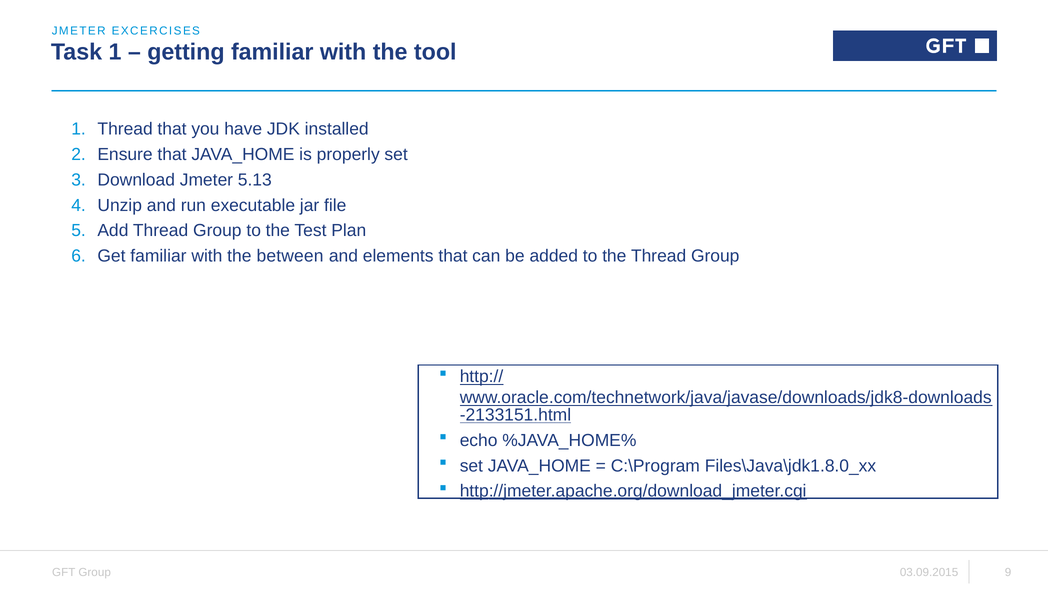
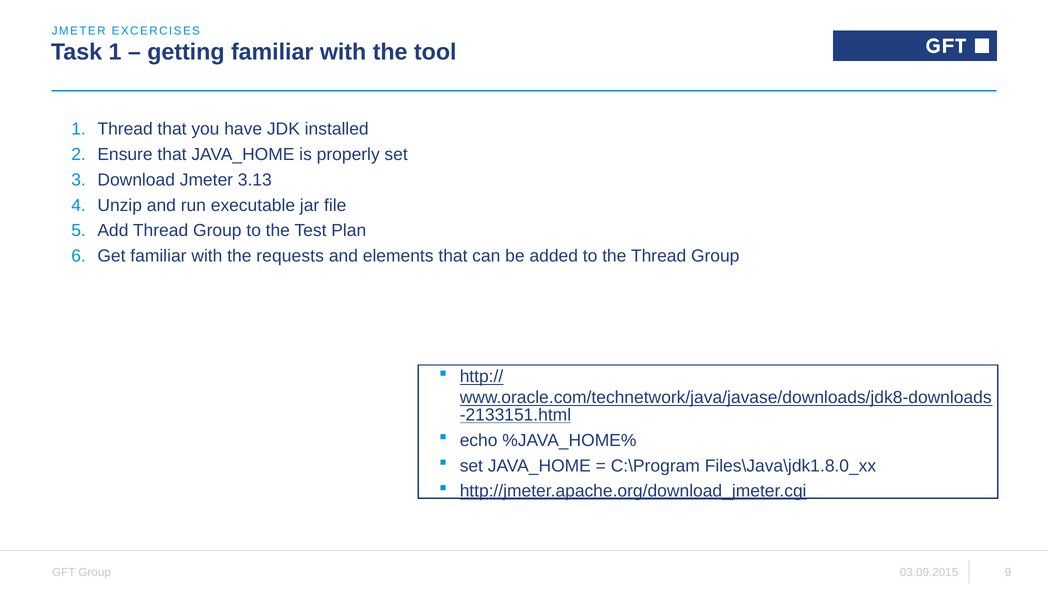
5.13: 5.13 -> 3.13
between: between -> requests
